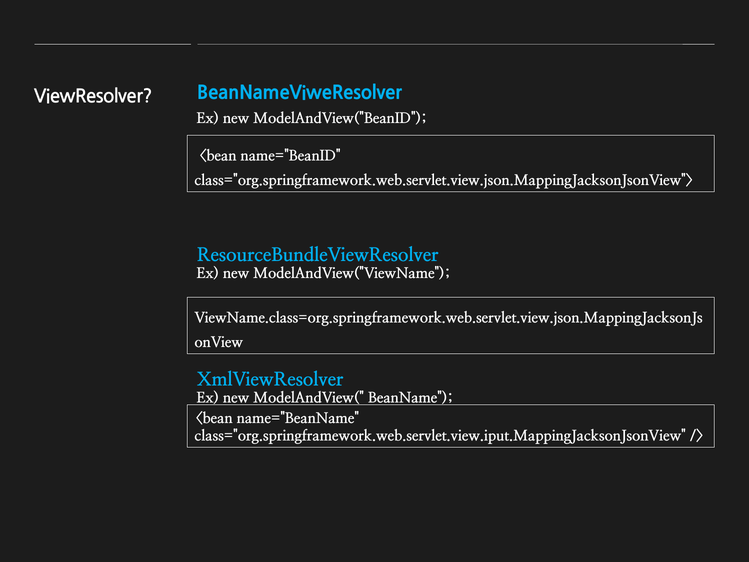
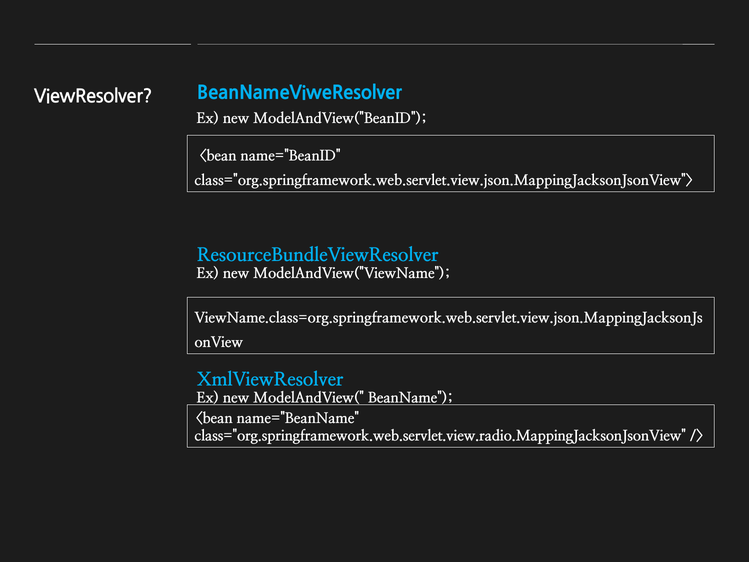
class="org.springframework.web.servlet.view.iput.MappingJacksonJsonView: class="org.springframework.web.servlet.view.iput.MappingJacksonJsonView -> class="org.springframework.web.servlet.view.radio.MappingJacksonJsonView
